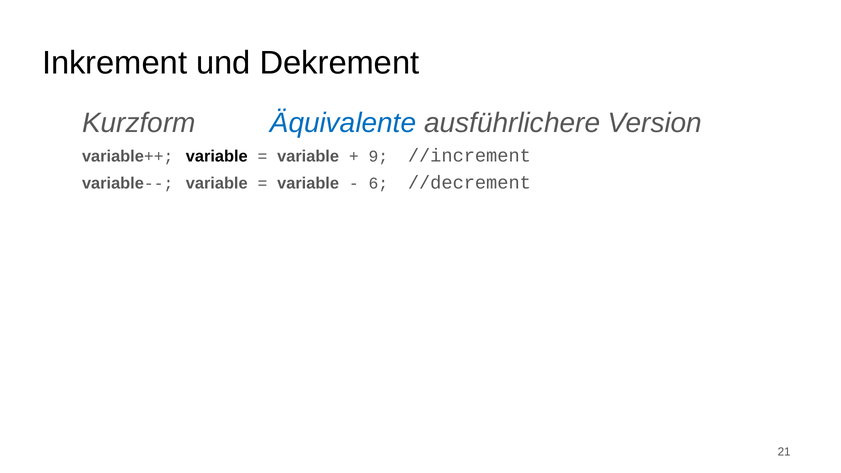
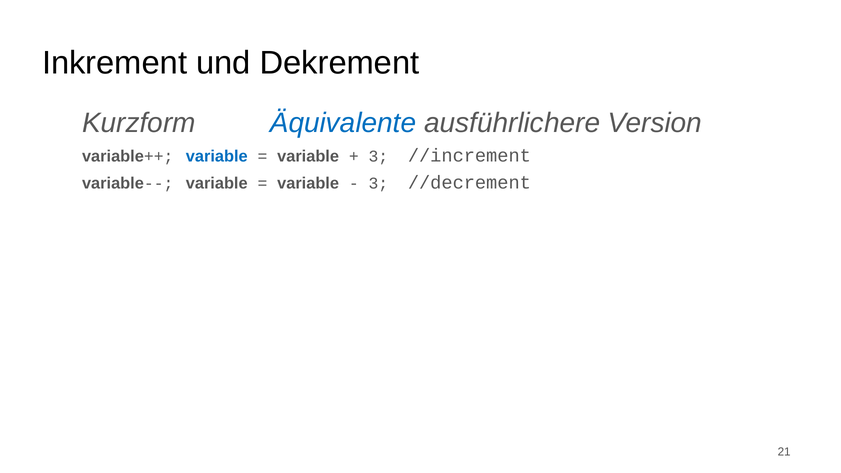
variable at (217, 156) colour: black -> blue
9 at (378, 156): 9 -> 3
6 at (378, 183): 6 -> 3
